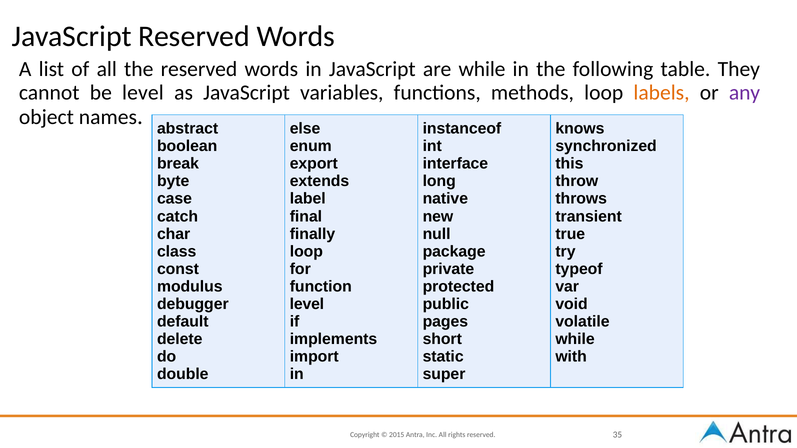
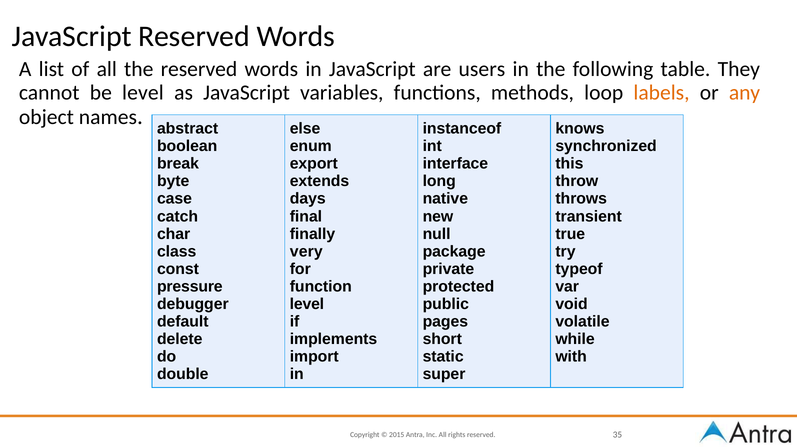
are while: while -> users
any colour: purple -> orange
label: label -> days
loop at (306, 252): loop -> very
modulus: modulus -> pressure
